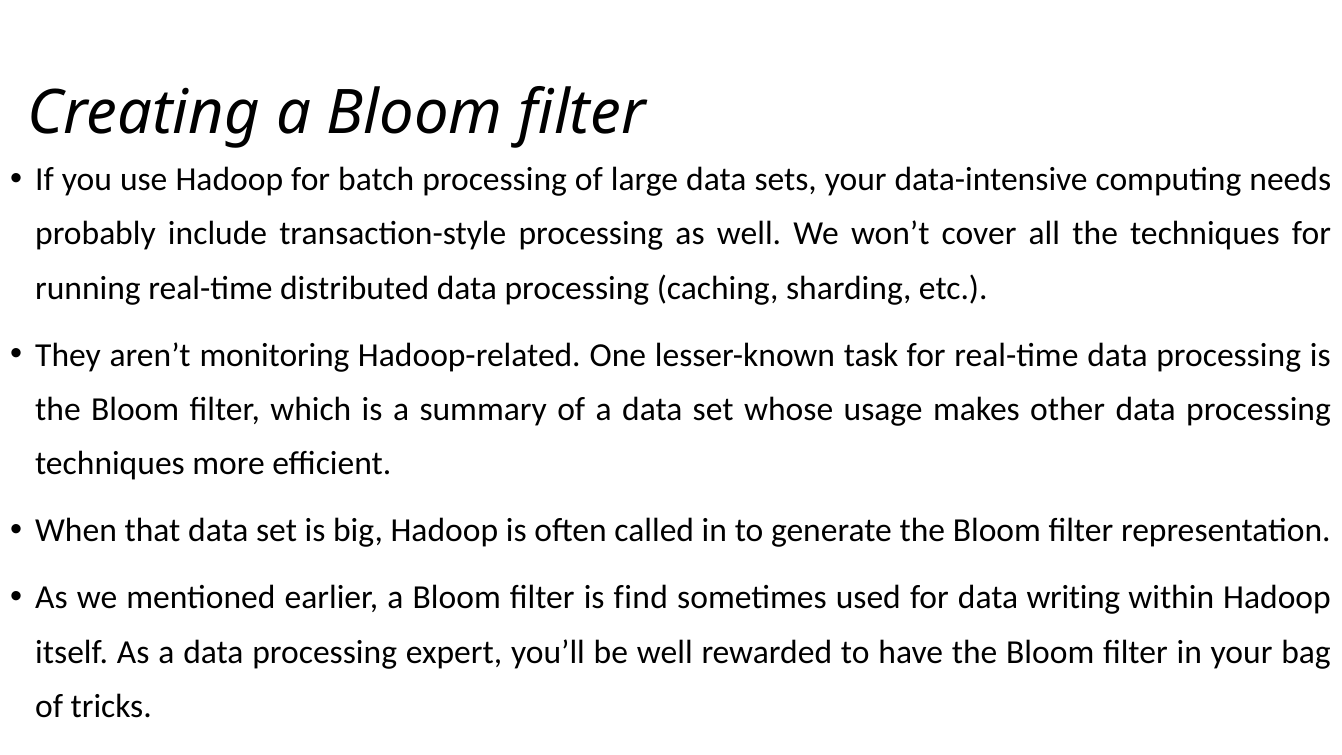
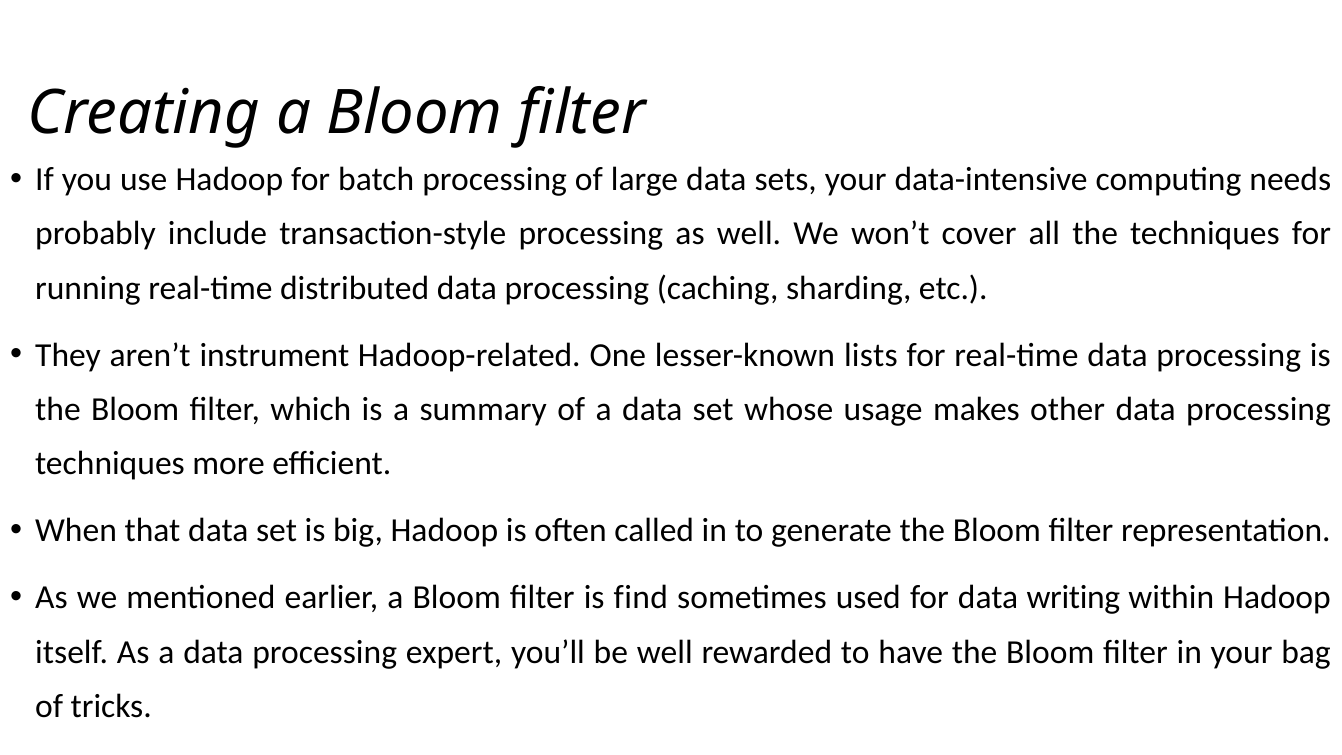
monitoring: monitoring -> instrument
task: task -> lists
